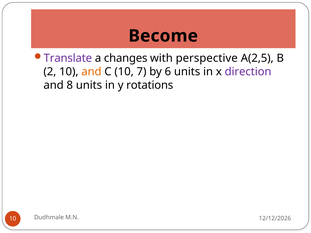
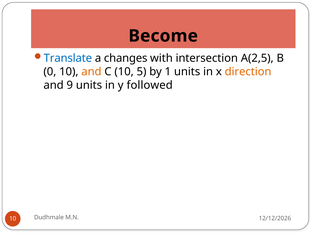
Translate colour: purple -> blue
perspective: perspective -> intersection
2: 2 -> 0
7: 7 -> 5
6: 6 -> 1
direction colour: purple -> orange
8: 8 -> 9
rotations: rotations -> followed
